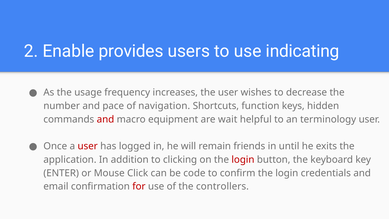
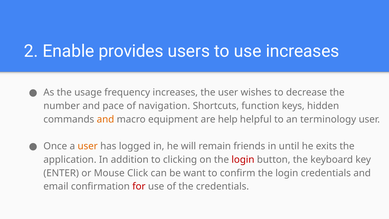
use indicating: indicating -> increases
and at (105, 119) colour: red -> orange
wait: wait -> help
user at (88, 146) colour: red -> orange
code: code -> want
the controllers: controllers -> credentials
